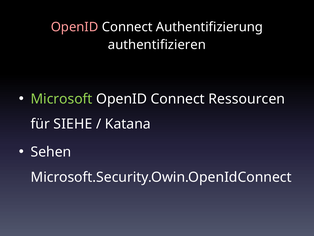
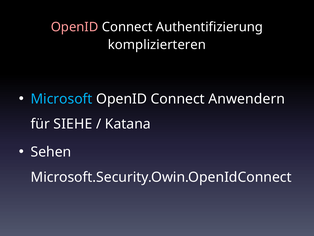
authentifizieren: authentifizieren -> komplizierteren
Microsoft colour: light green -> light blue
Ressourcen: Ressourcen -> Anwendern
